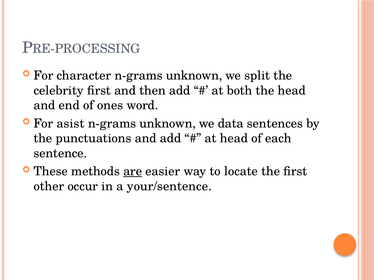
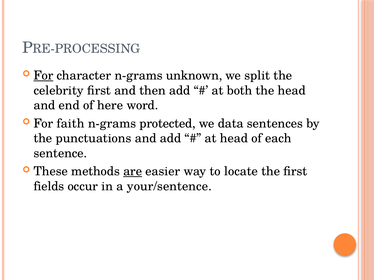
For at (43, 76) underline: none -> present
ones: ones -> here
asist: asist -> faith
unknown at (168, 124): unknown -> protected
other: other -> fields
